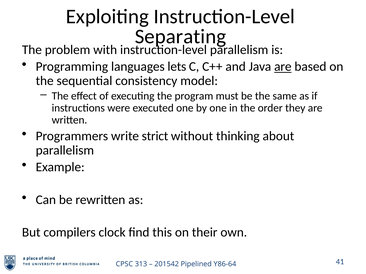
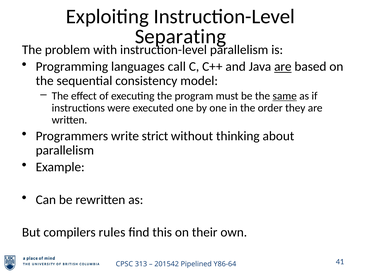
lets: lets -> call
same underline: none -> present
clock: clock -> rules
